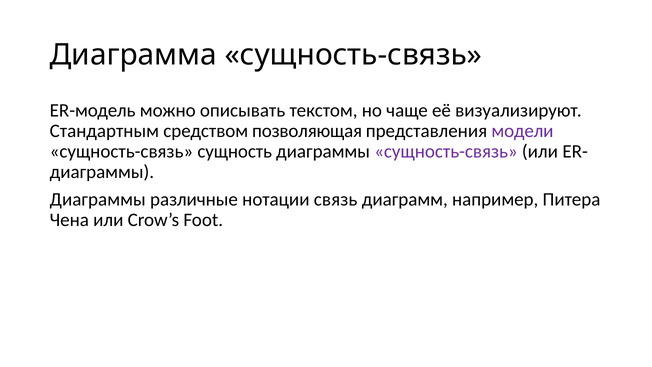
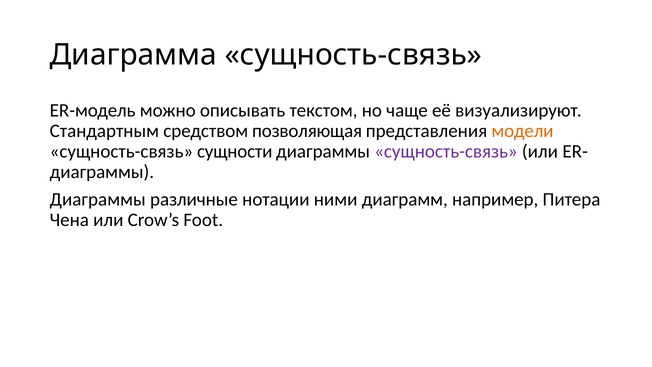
модели colour: purple -> orange
сущность: сущность -> сущности
связь: связь -> ними
